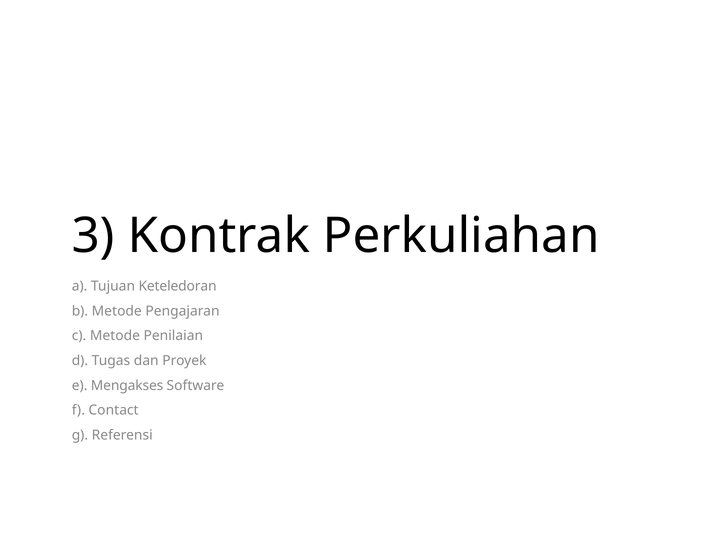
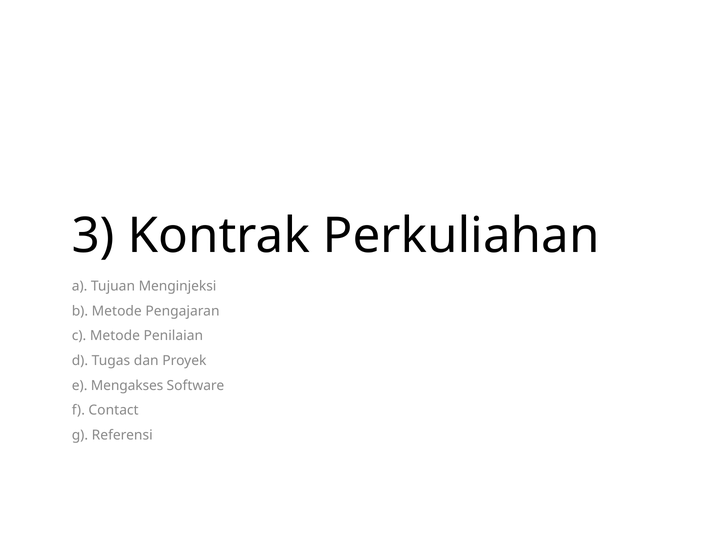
Keteledoran: Keteledoran -> Menginjeksi
